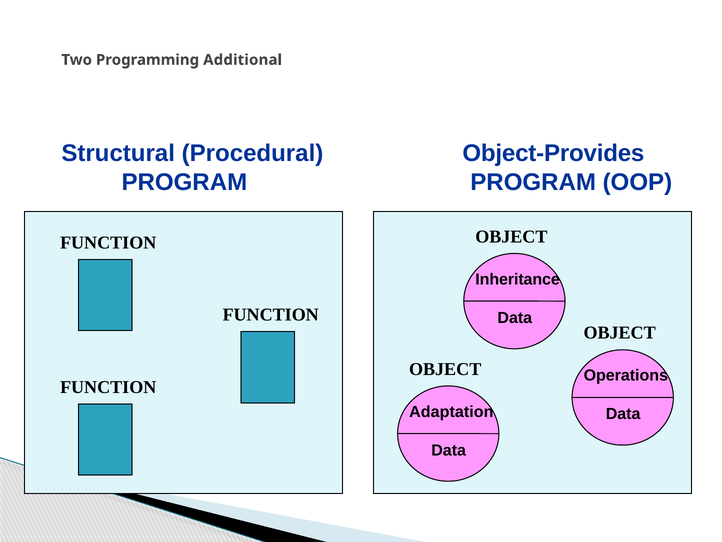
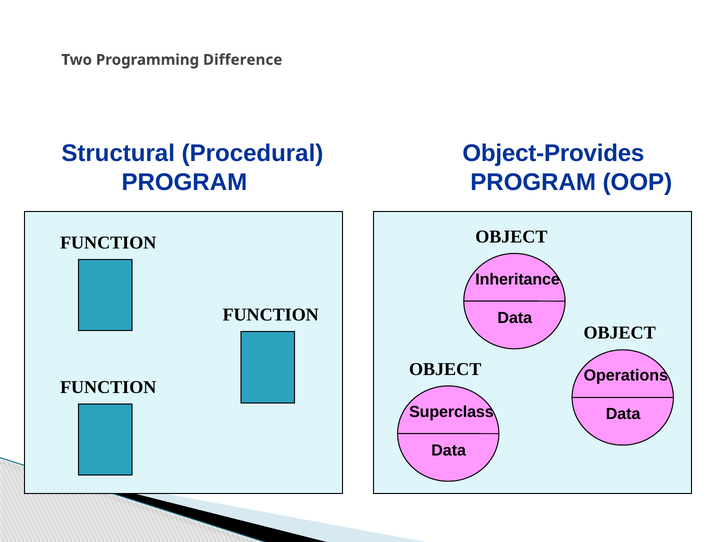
Additional: Additional -> Difference
Adaptation: Adaptation -> Superclass
